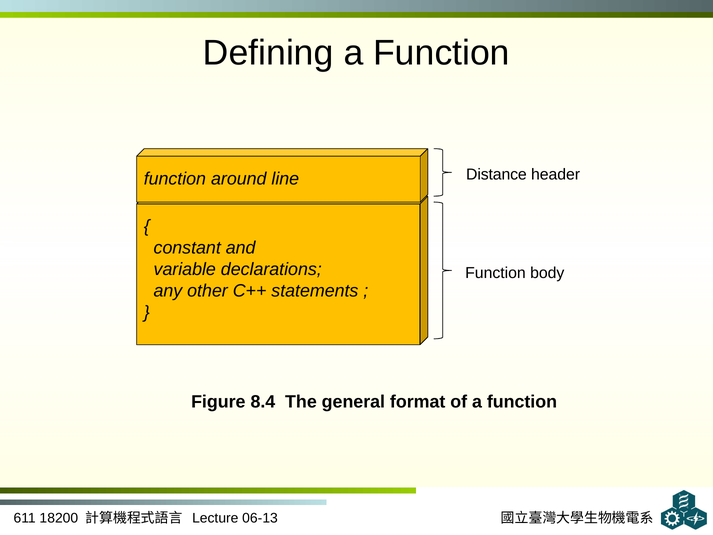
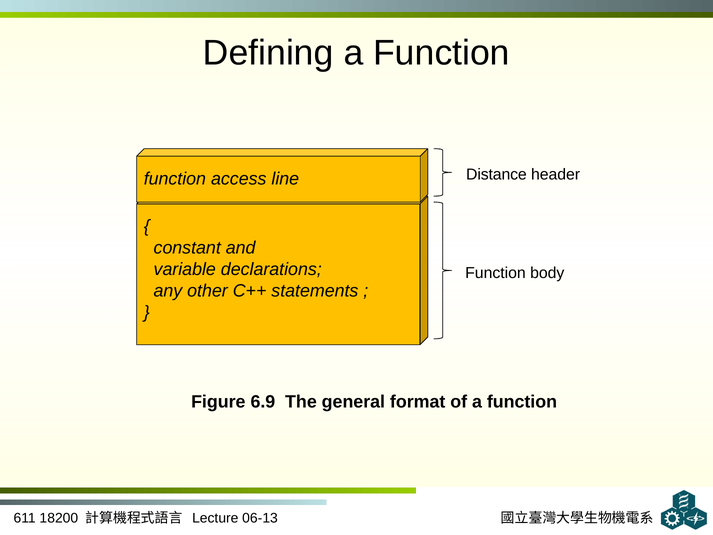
around: around -> access
8.4: 8.4 -> 6.9
